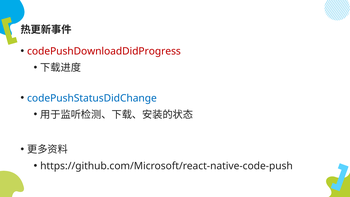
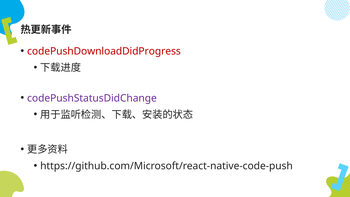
codePushStatusDidChange colour: blue -> purple
